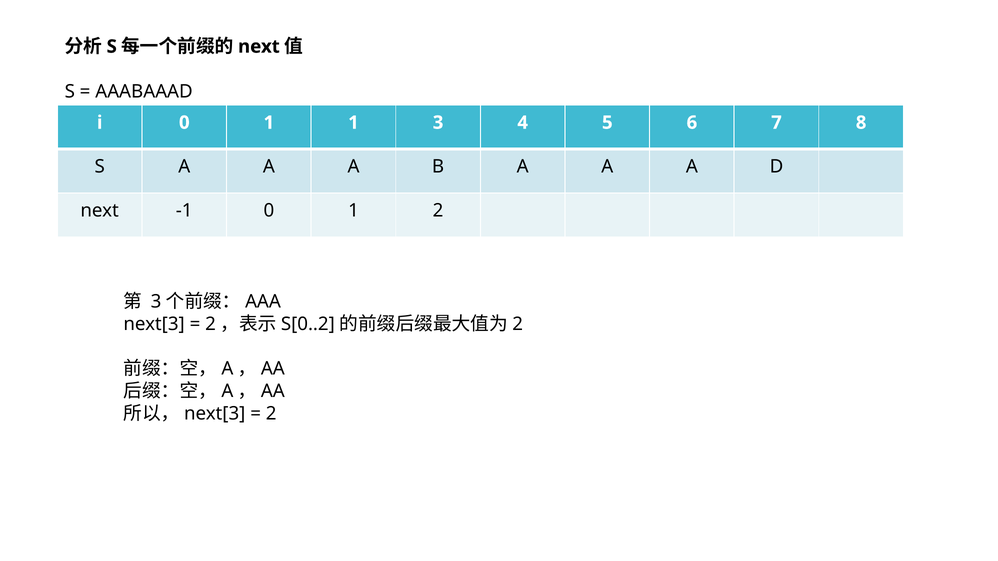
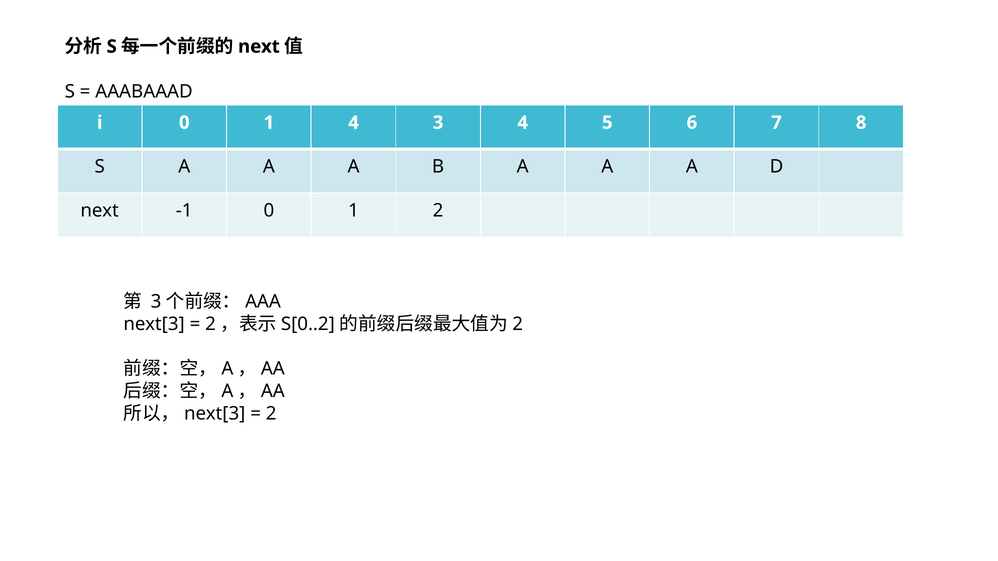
1 1: 1 -> 4
